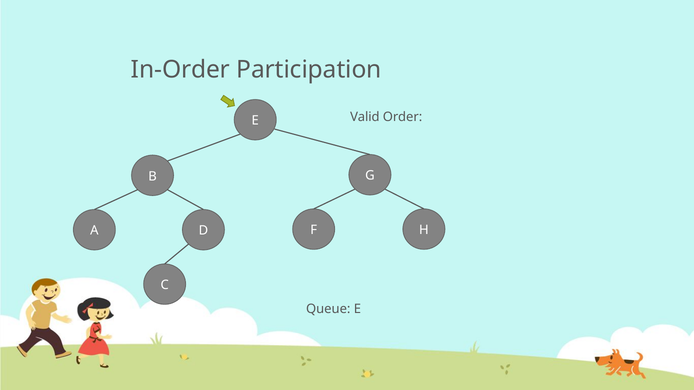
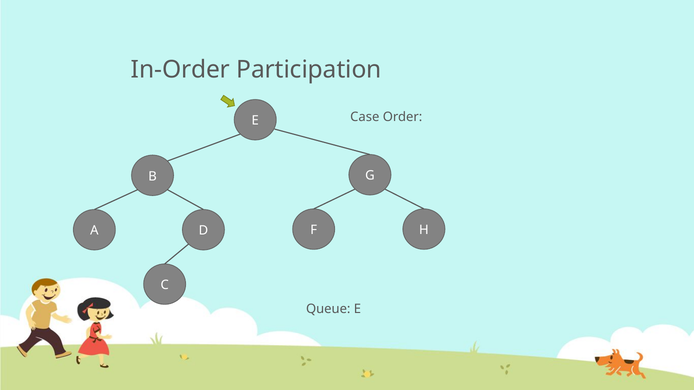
Valid: Valid -> Case
